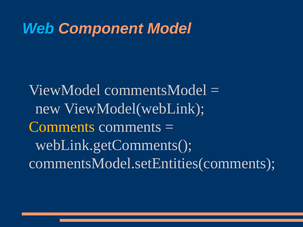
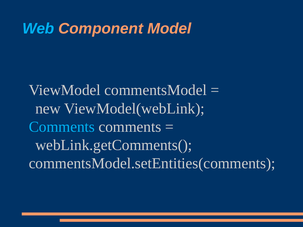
Comments at (62, 127) colour: yellow -> light blue
